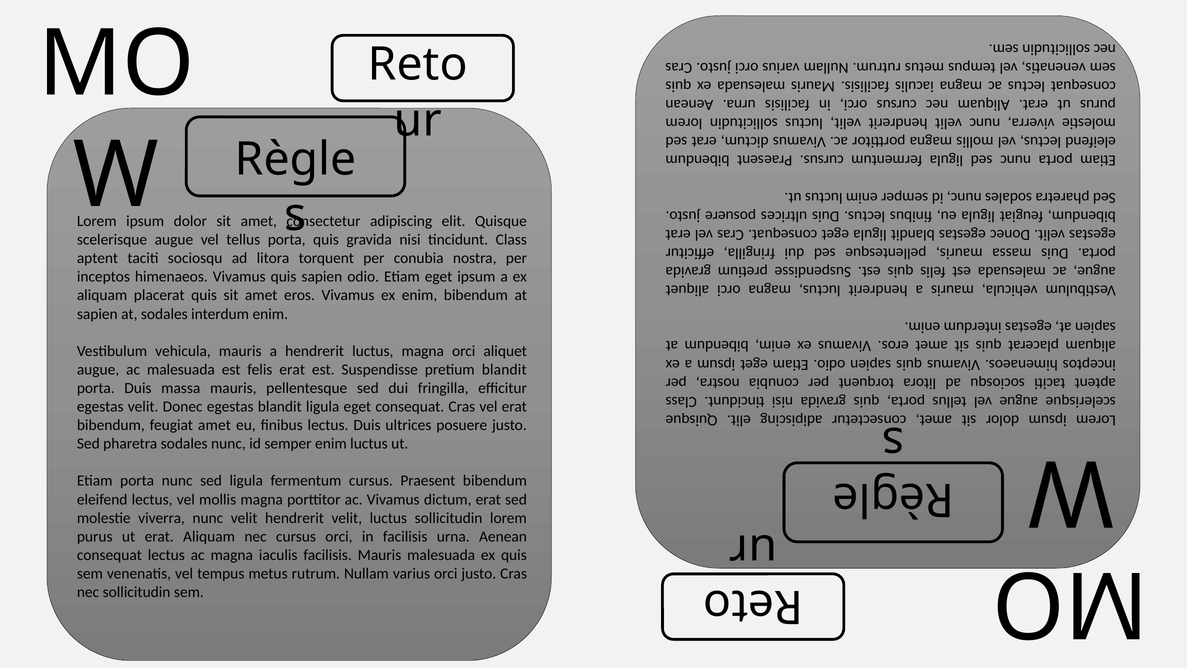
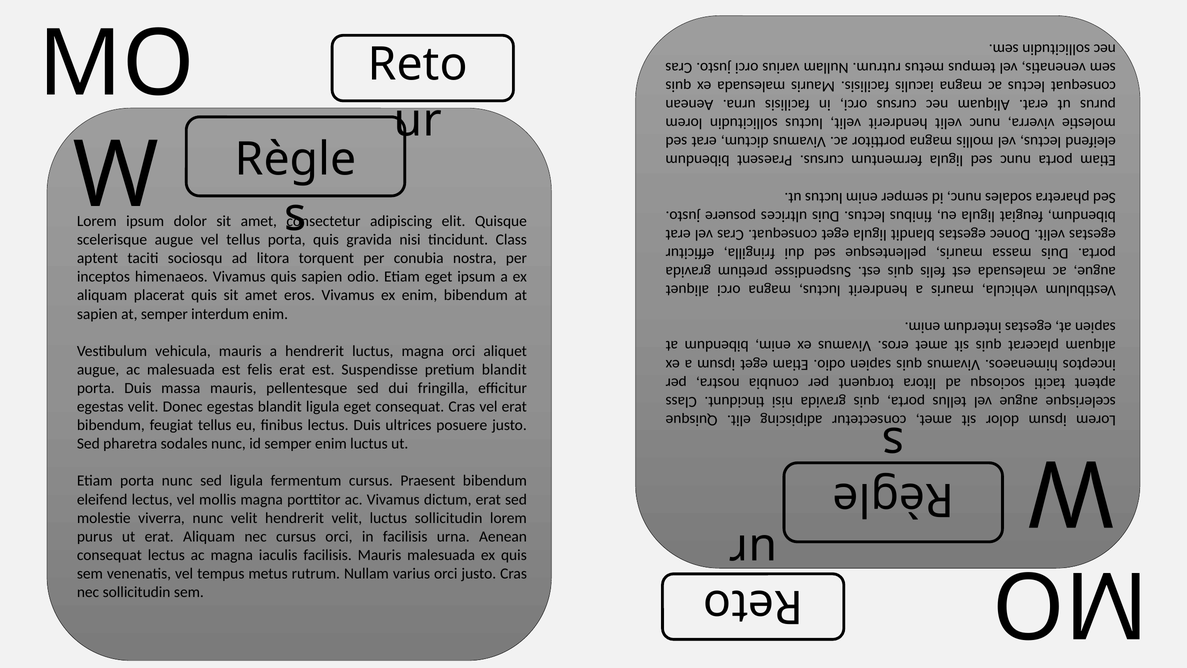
at sodales: sodales -> semper
feugiat amet: amet -> tellus
